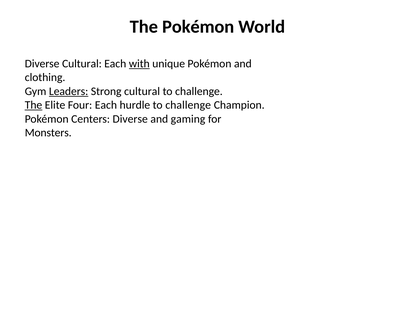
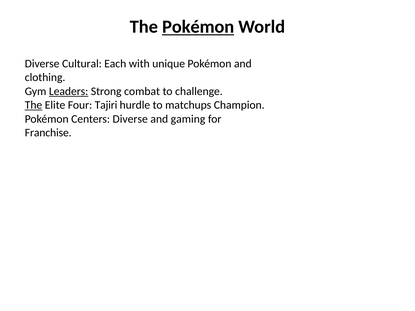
Pokémon at (198, 27) underline: none -> present
with underline: present -> none
Strong cultural: cultural -> combat
Four Each: Each -> Tajiri
hurdle to challenge: challenge -> matchups
Monsters: Monsters -> Franchise
